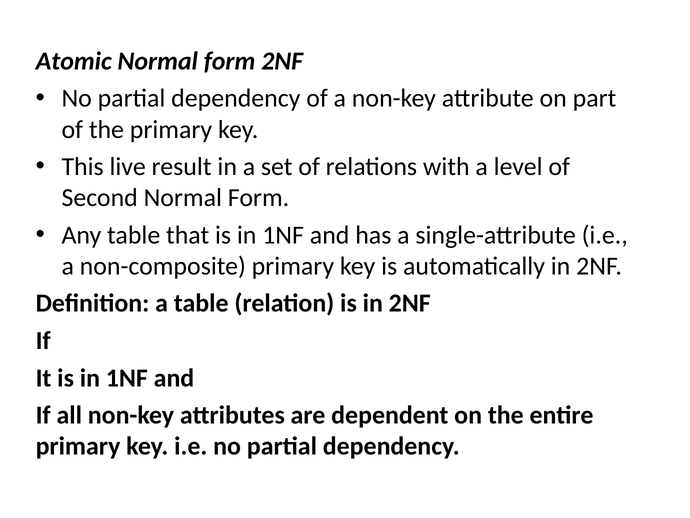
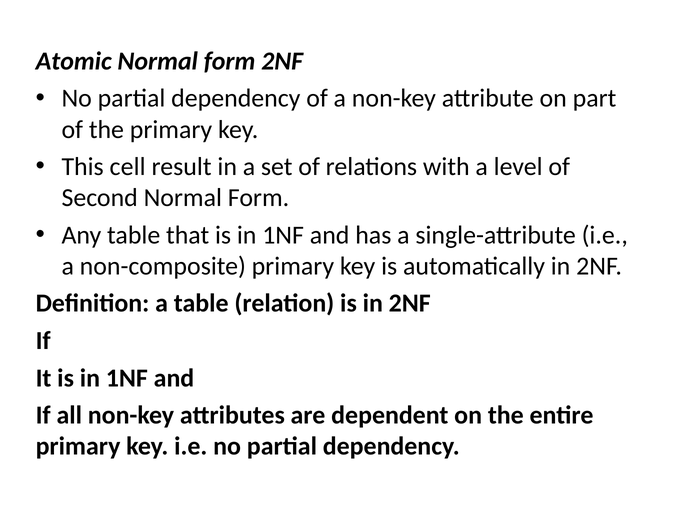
live: live -> cell
